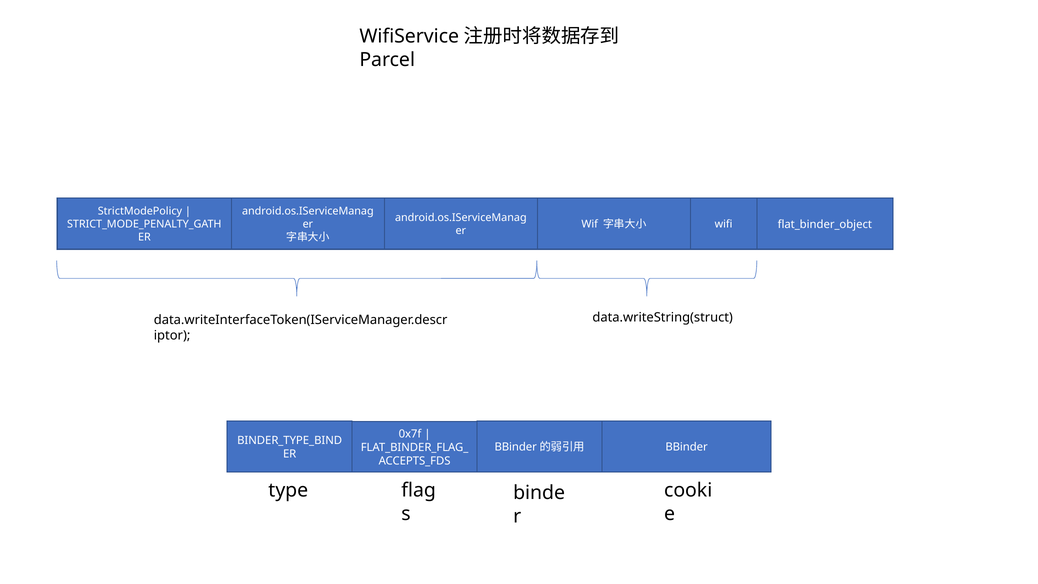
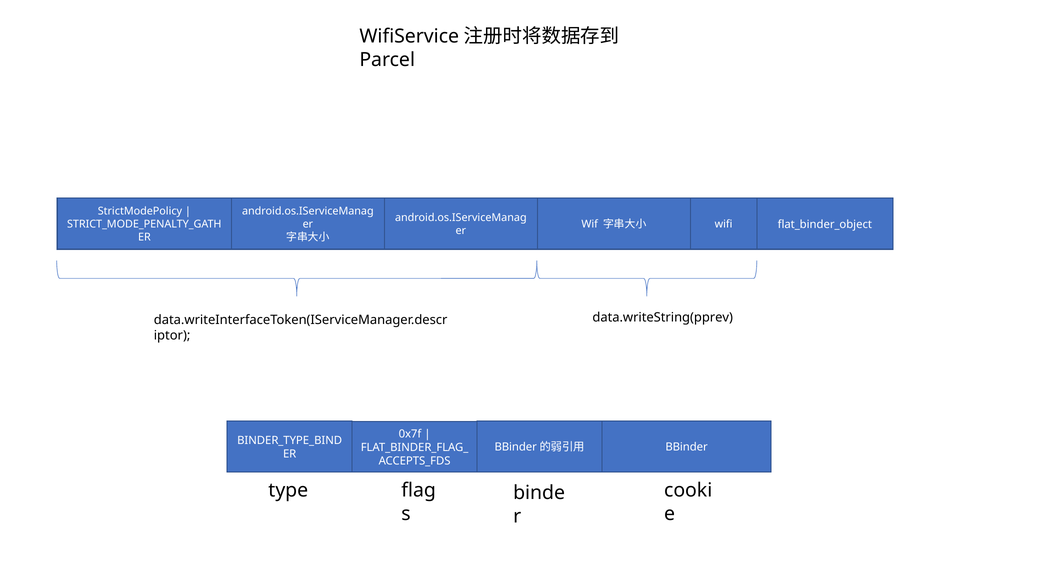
data.writeString(struct: data.writeString(struct -> data.writeString(pprev
